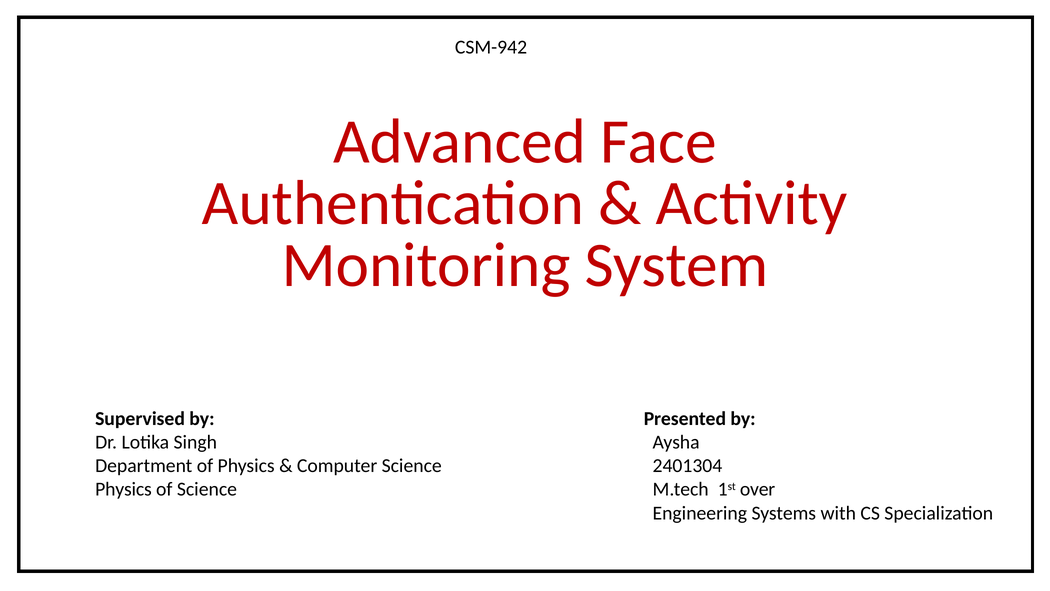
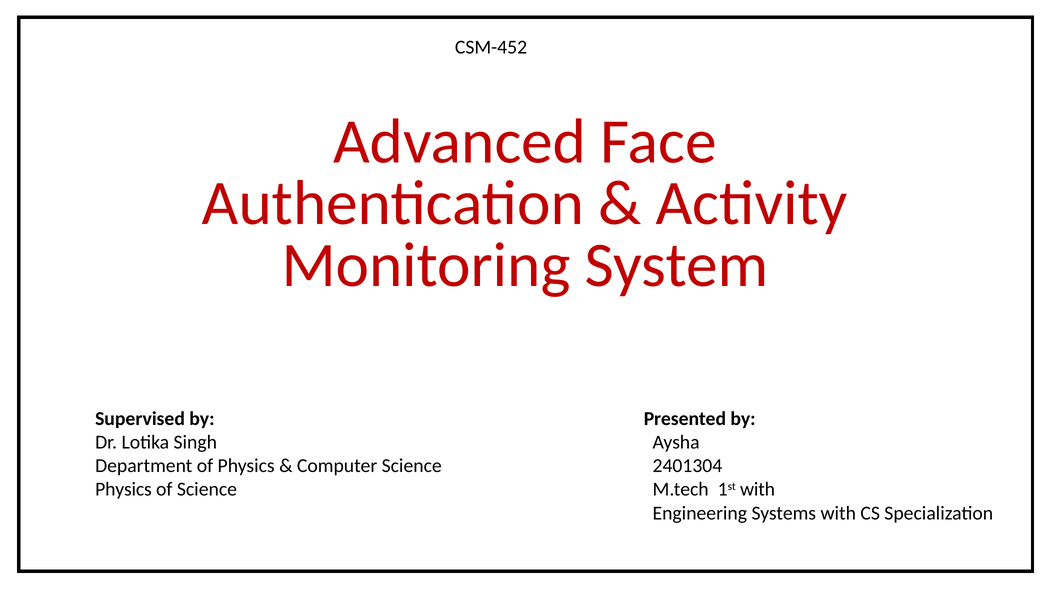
CSM-942: CSM-942 -> CSM-452
1st over: over -> with
